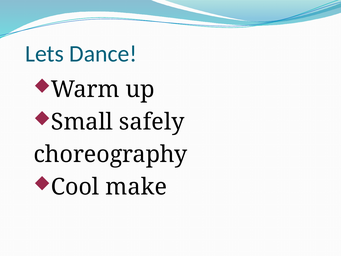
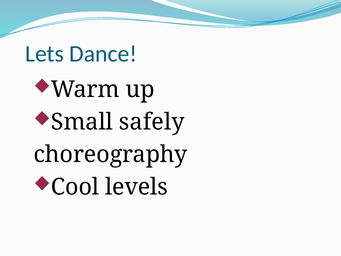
make: make -> levels
